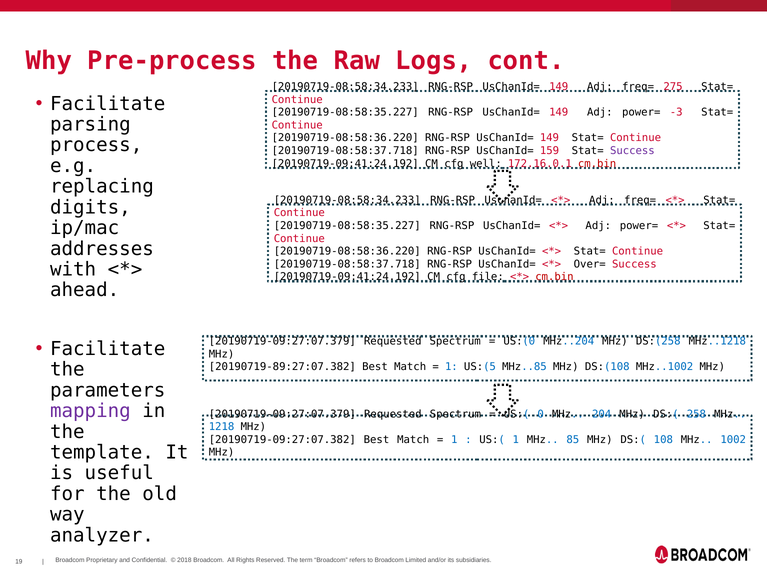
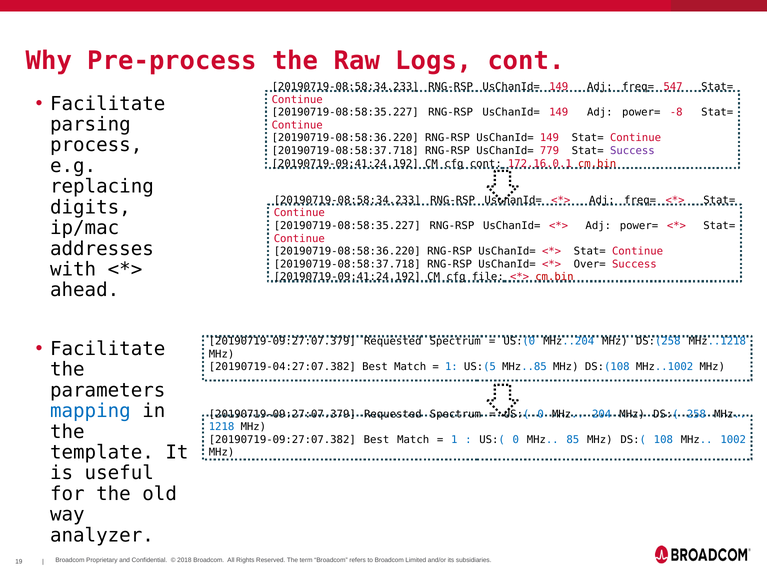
275: 275 -> 547
-3: -3 -> -8
159: 159 -> 779
cfg well: well -> cont
20190719-89:27:07.382: 20190719-89:27:07.382 -> 20190719-04:27:07.382
mapping colour: purple -> blue
1 at (516, 440): 1 -> 0
